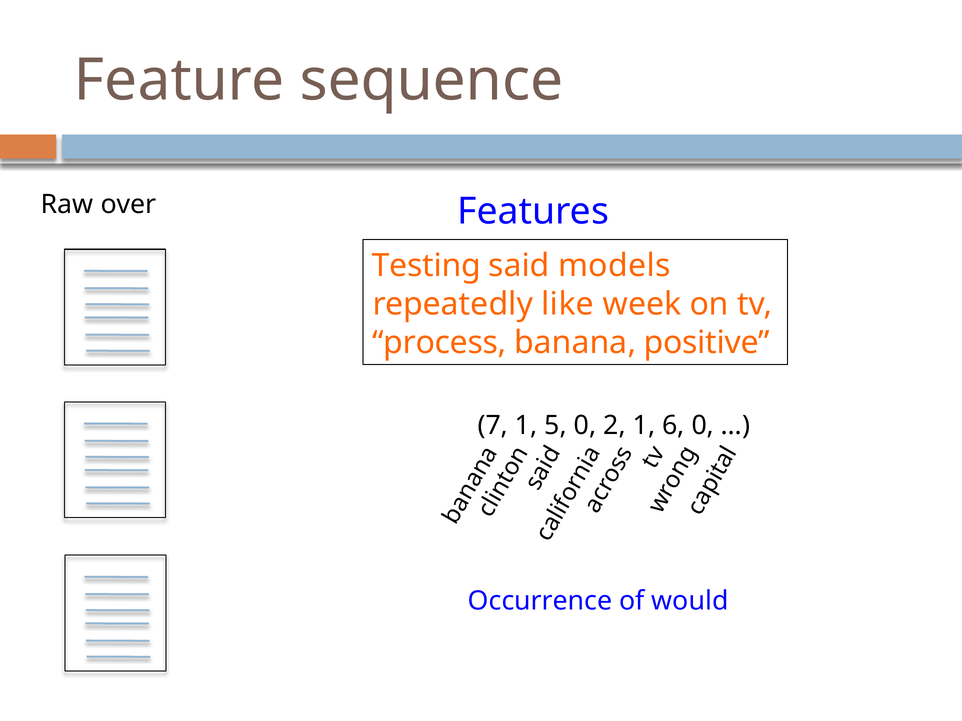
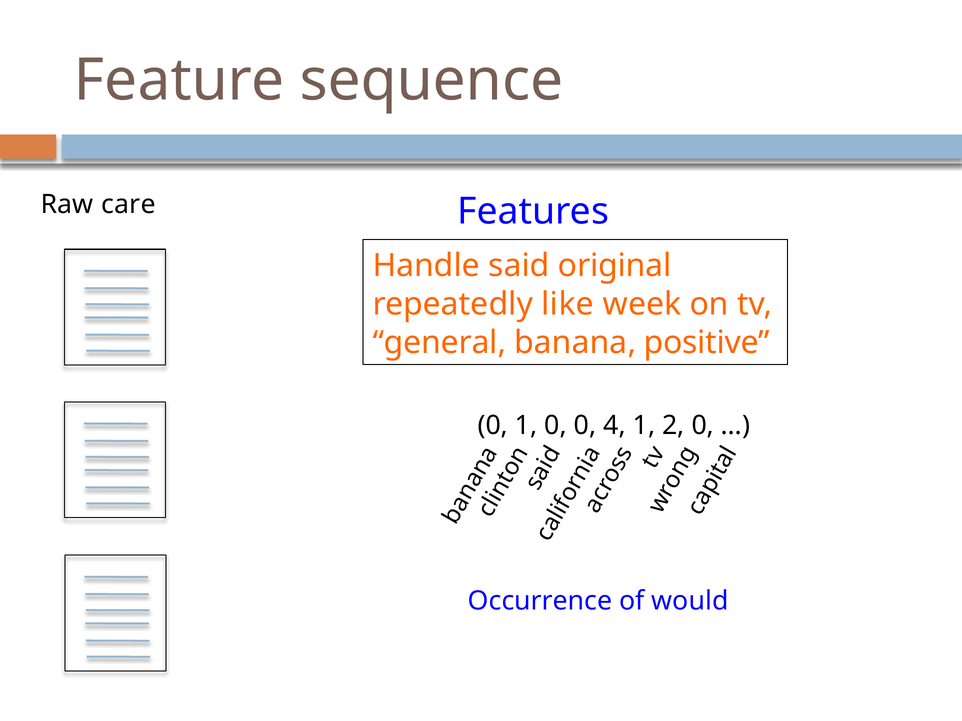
over: over -> care
Testing: Testing -> Handle
models: models -> original
process: process -> general
7 at (493, 426): 7 -> 0
1 5: 5 -> 0
2: 2 -> 4
6: 6 -> 2
